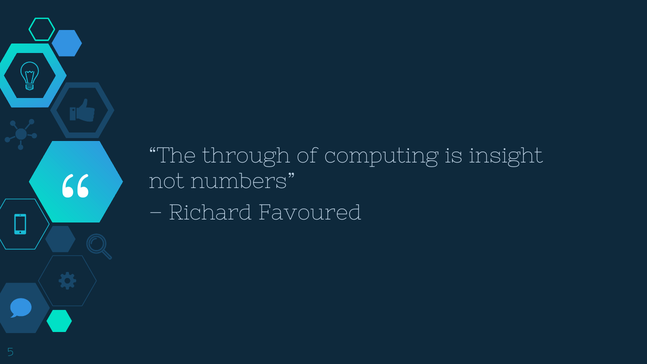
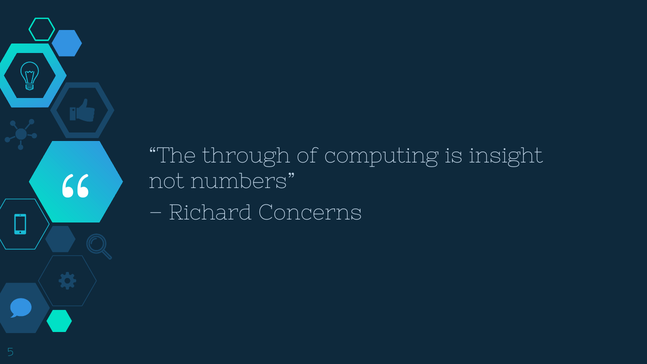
Favoured: Favoured -> Concerns
